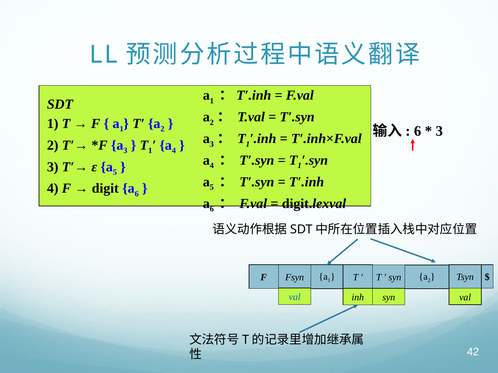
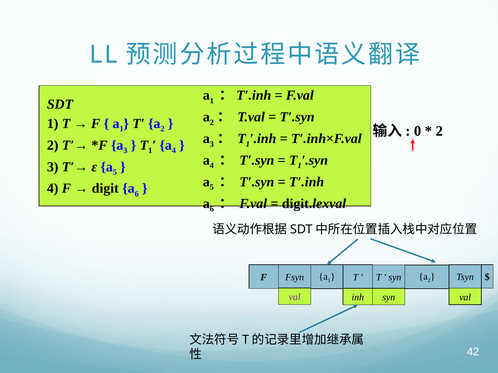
6 at (418, 131): 6 -> 0
3 at (439, 131): 3 -> 2
val at (295, 297) colour: blue -> purple
